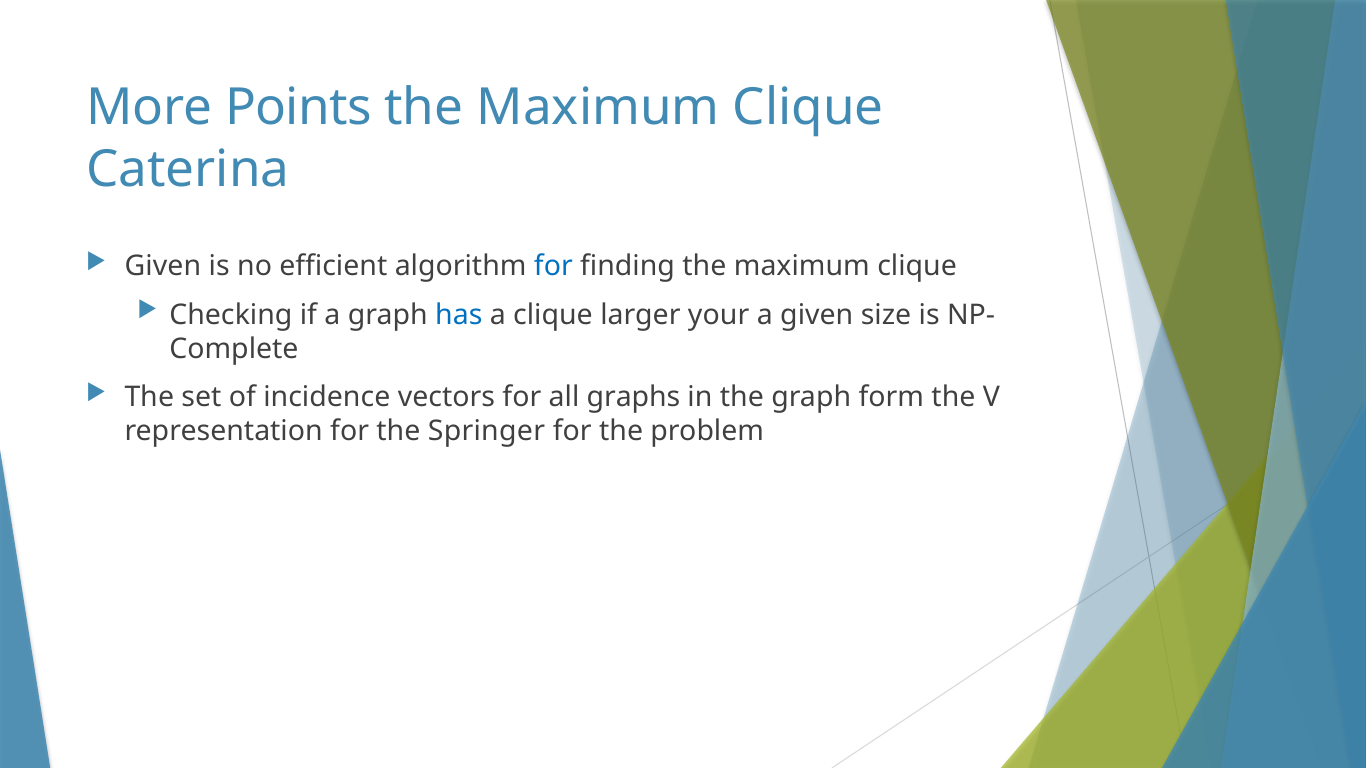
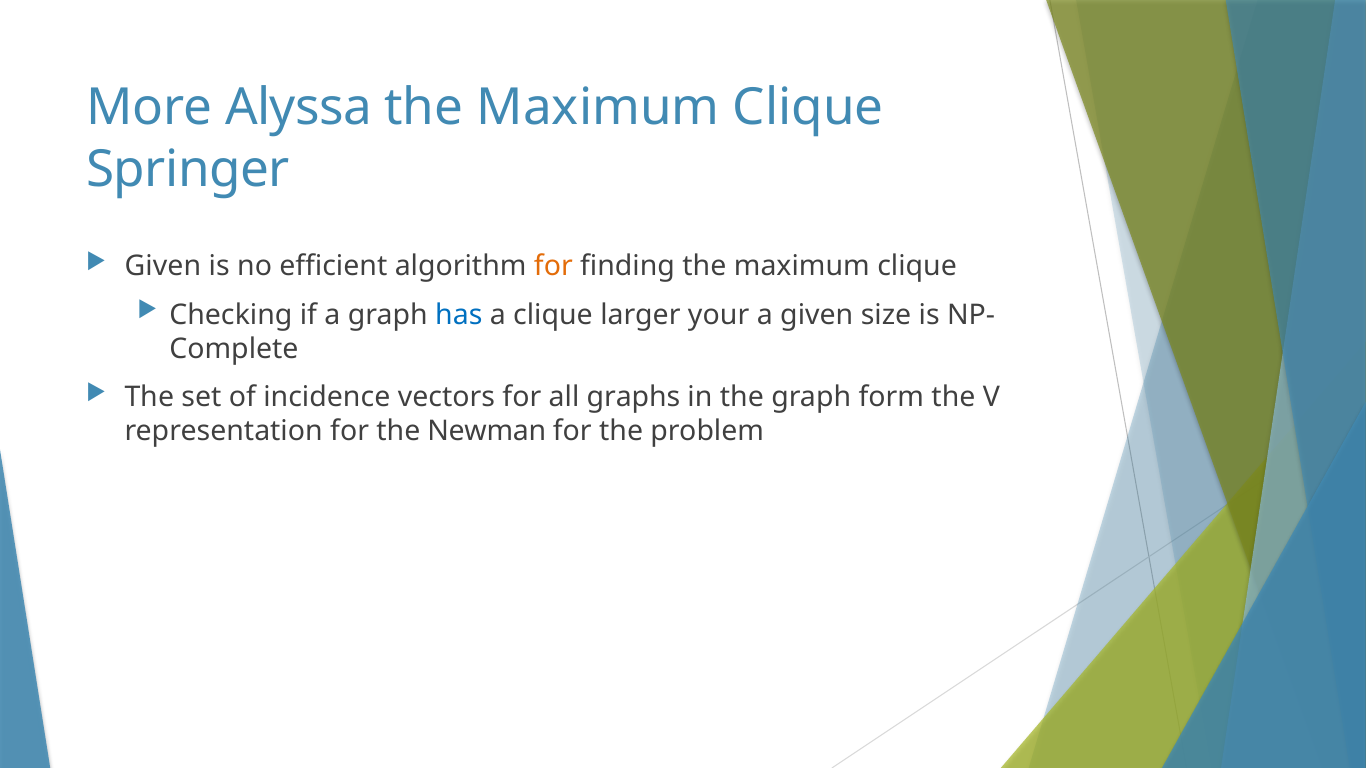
Points: Points -> Alyssa
Caterina: Caterina -> Springer
for at (553, 266) colour: blue -> orange
Springer: Springer -> Newman
